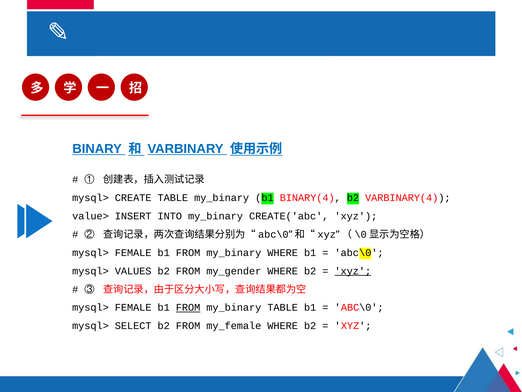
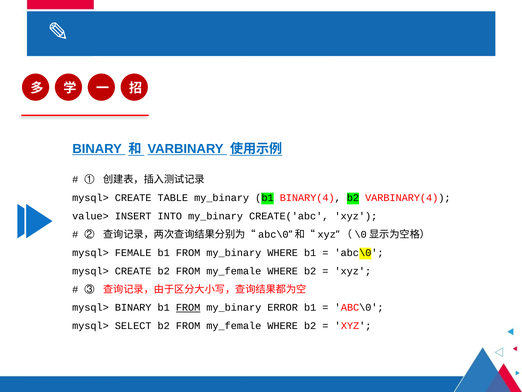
VALUES at (133, 271): VALUES -> CREATE
my_gender at (234, 271): my_gender -> my_female
xyz at (353, 271) underline: present -> none
FEMALE at (133, 307): FEMALE -> BINARY
my_binary TABLE: TABLE -> ERROR
